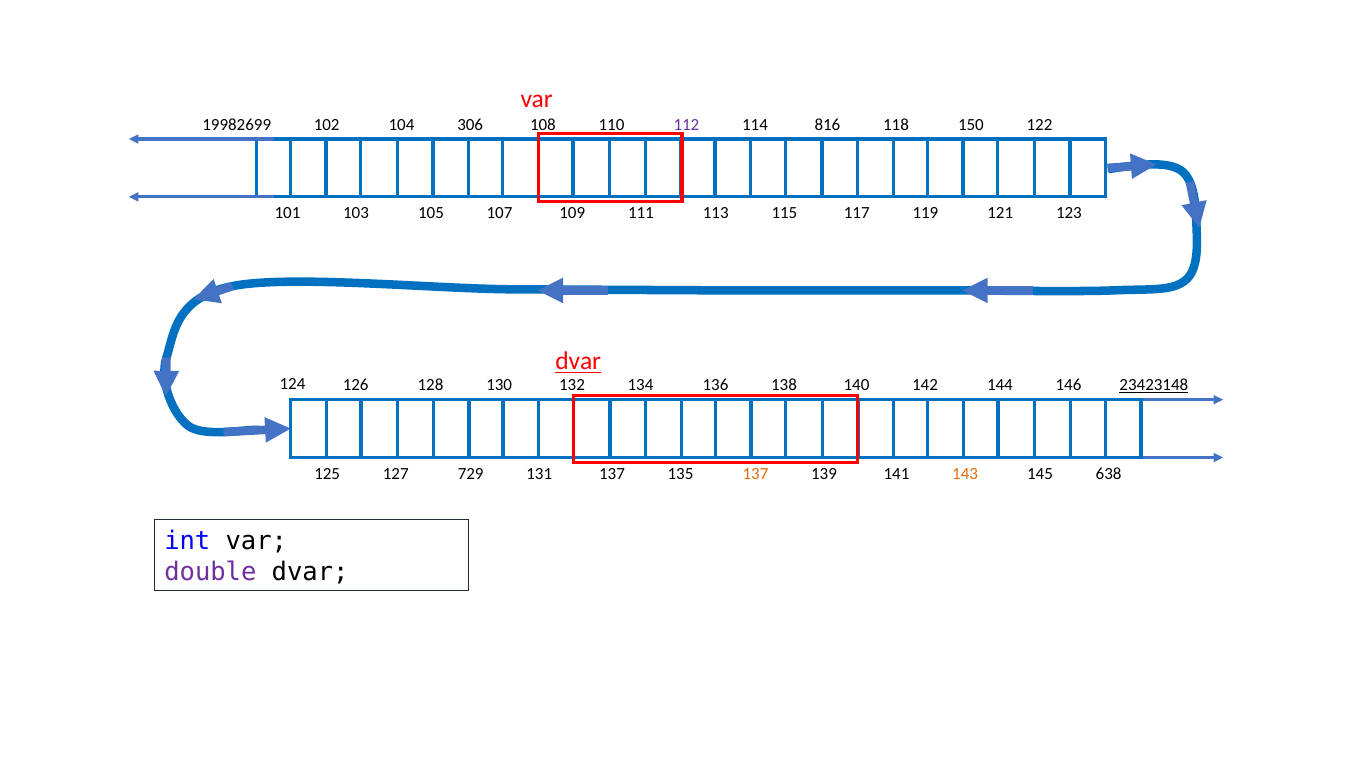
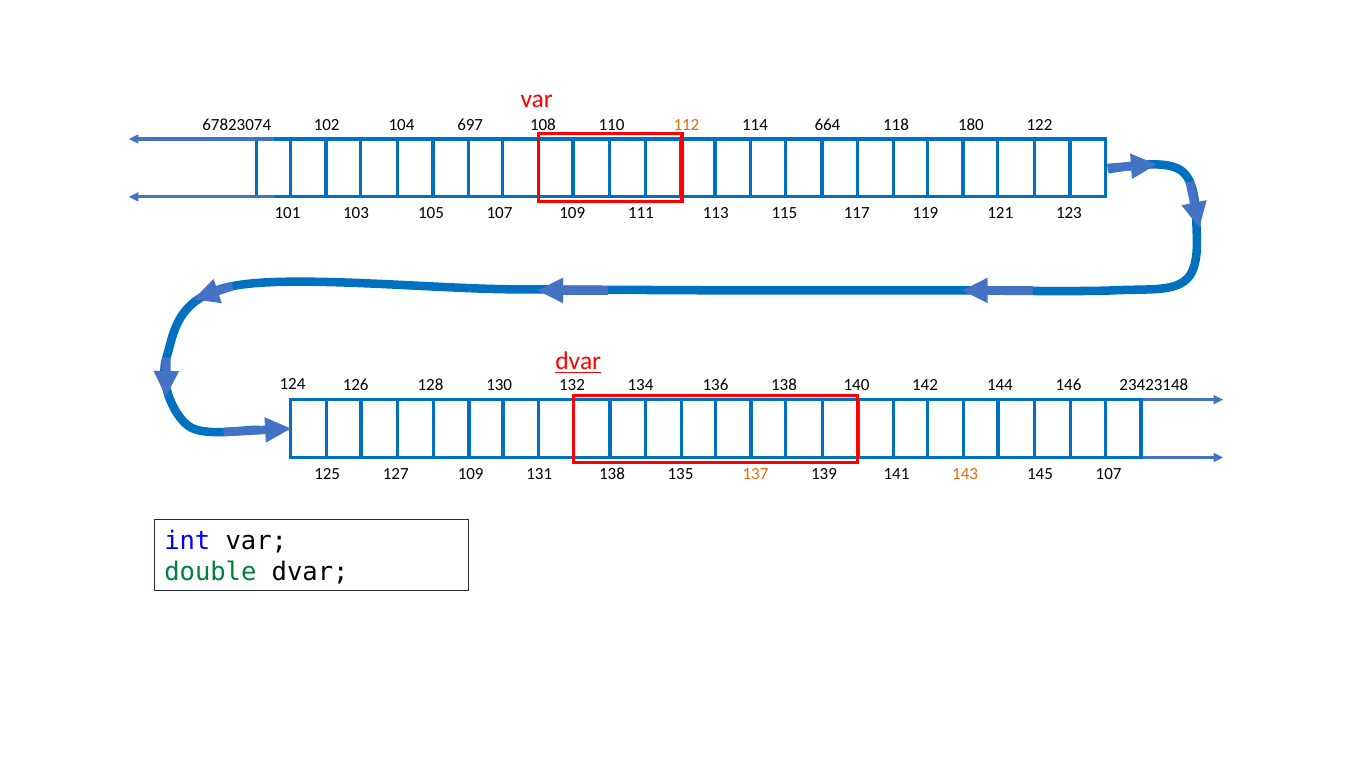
19982699: 19982699 -> 67823074
306: 306 -> 697
112 colour: purple -> orange
816: 816 -> 664
150: 150 -> 180
23423148 underline: present -> none
127 729: 729 -> 109
131 137: 137 -> 138
145 638: 638 -> 107
double colour: purple -> green
